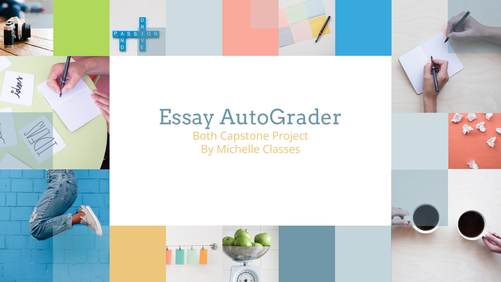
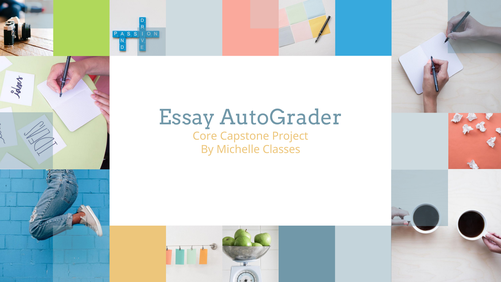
Both: Both -> Core
